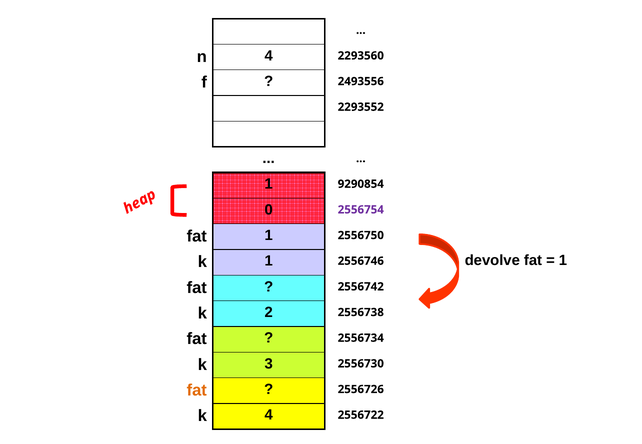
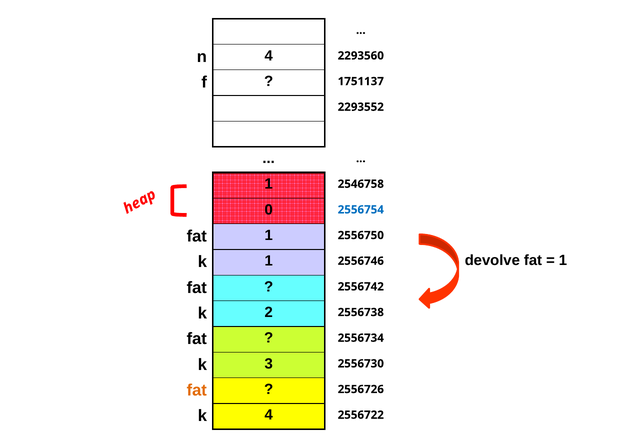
2493556: 2493556 -> 1751137
9290854: 9290854 -> 2546758
2556754 colour: purple -> blue
